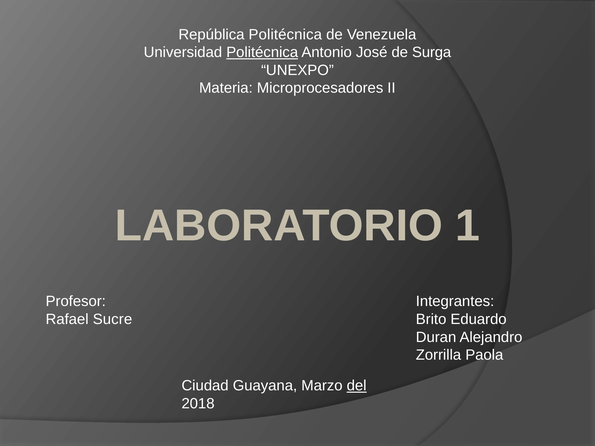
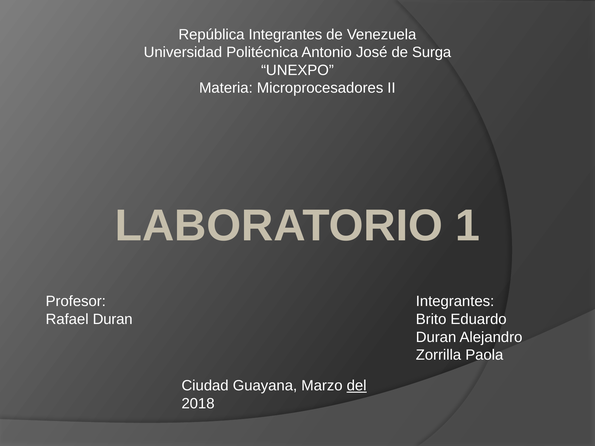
República Politécnica: Politécnica -> Integrantes
Politécnica at (262, 52) underline: present -> none
Rafael Sucre: Sucre -> Duran
